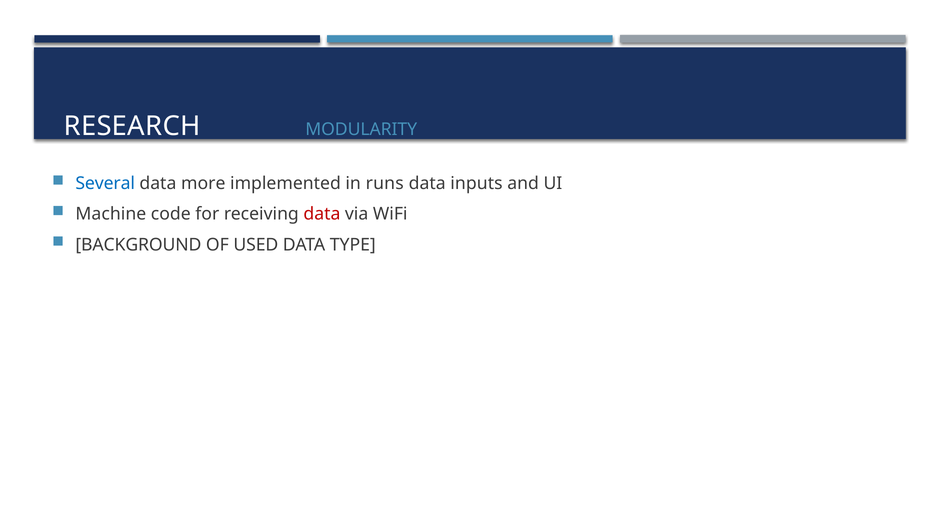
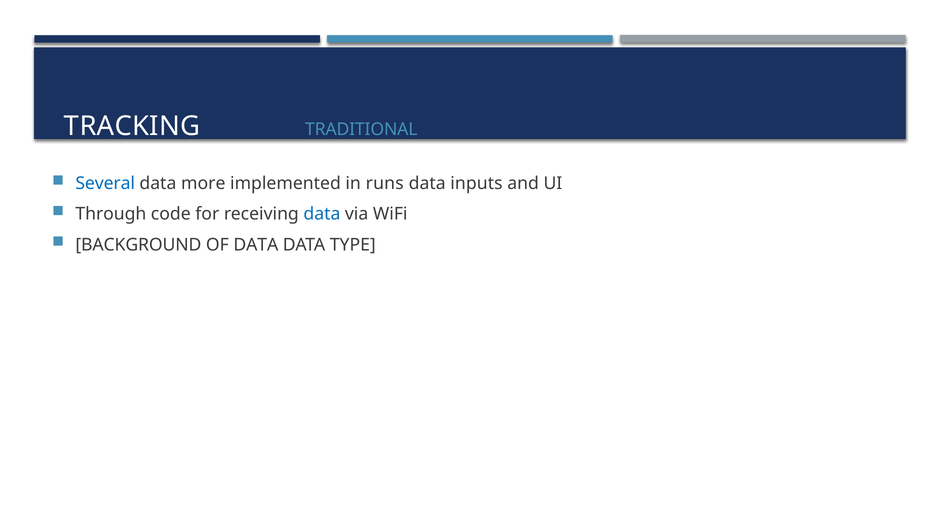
RESEARCH: RESEARCH -> TRACKING
MODULARITY: MODULARITY -> TRADITIONAL
Machine: Machine -> Through
data at (322, 214) colour: red -> blue
OF USED: USED -> DATA
